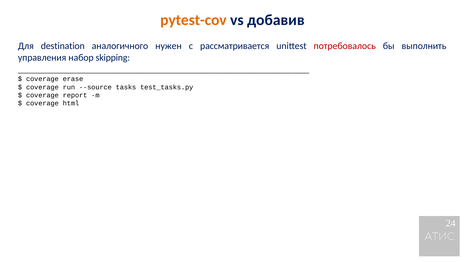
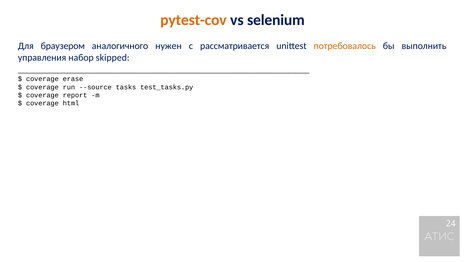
добавив: добавив -> selenium
destination: destination -> браузером
потребовалось colour: red -> orange
skipping: skipping -> skipped
